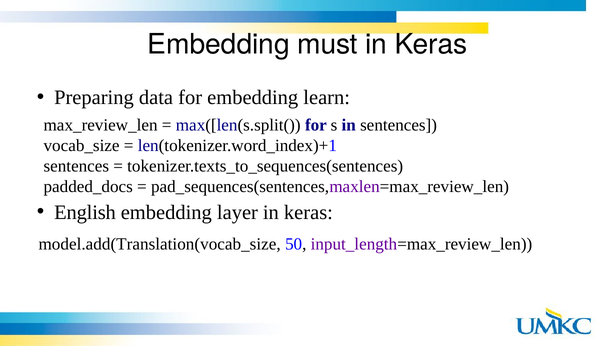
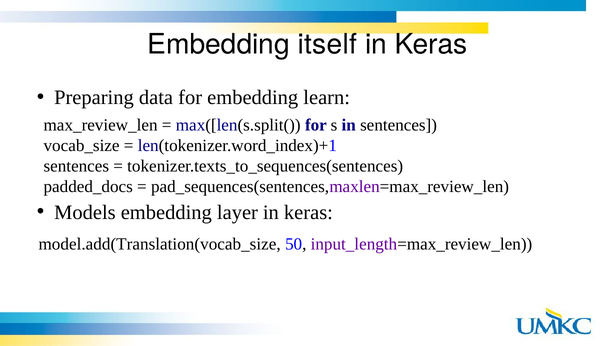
must: must -> itself
English: English -> Models
